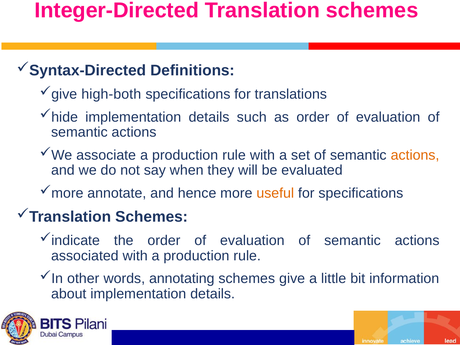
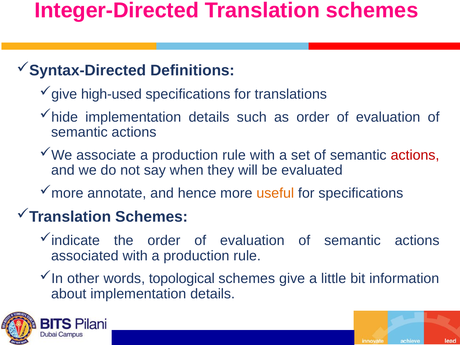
high-both: high-both -> high-used
actions at (415, 155) colour: orange -> red
annotating: annotating -> topological
